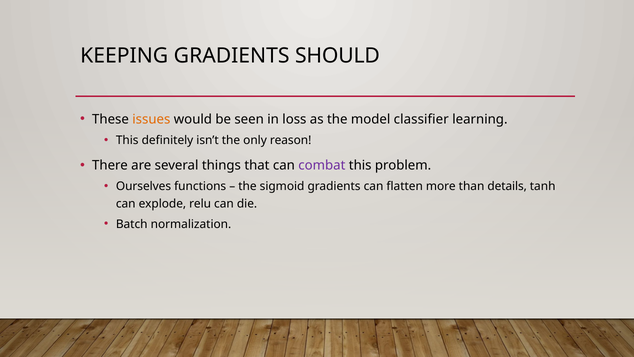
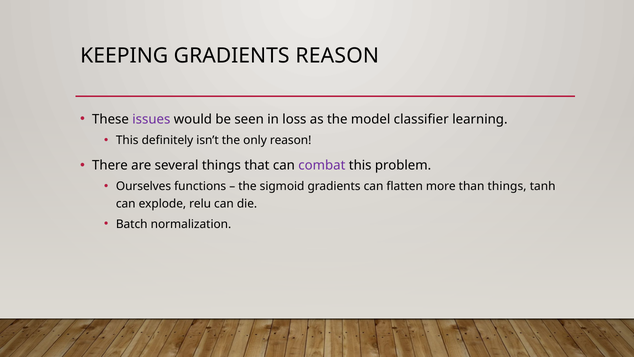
GRADIENTS SHOULD: SHOULD -> REASON
issues colour: orange -> purple
than details: details -> things
